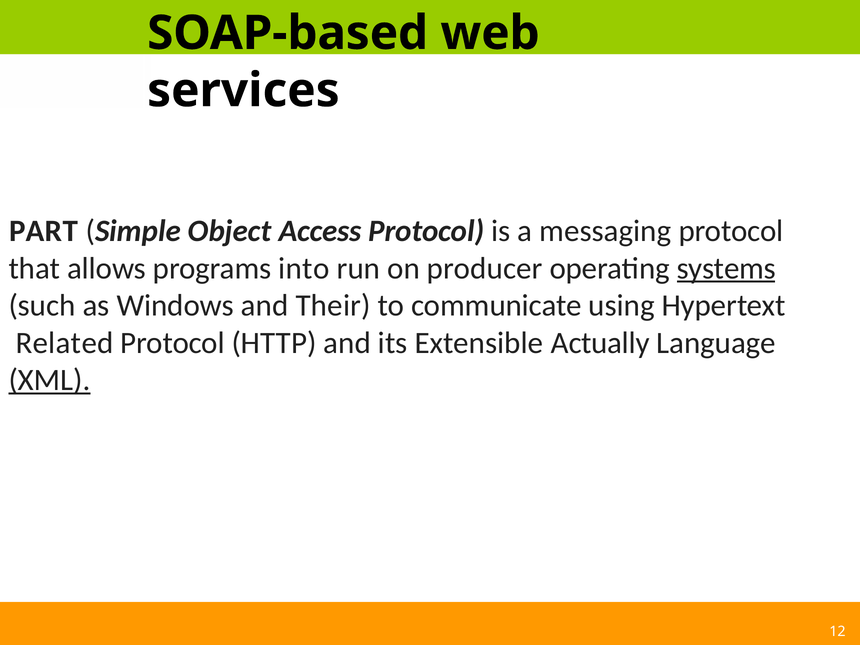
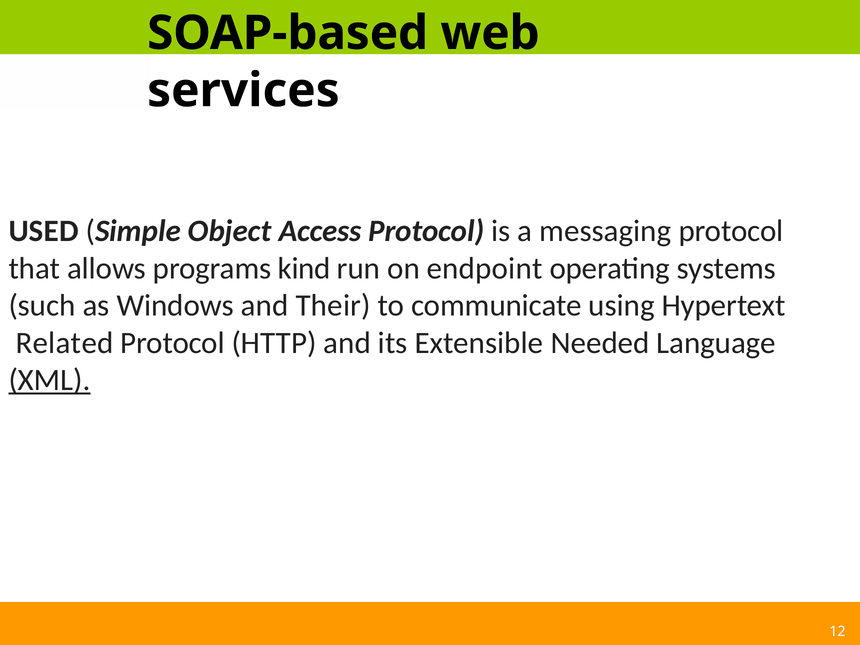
PART: PART -> USED
into: into -> kind
producer: producer -> endpoint
systems underline: present -> none
Actually: Actually -> Needed
